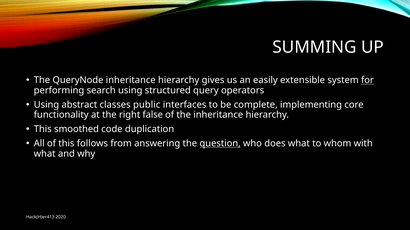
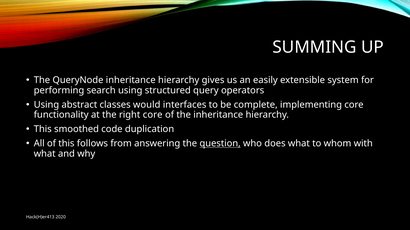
for underline: present -> none
public: public -> would
right false: false -> core
